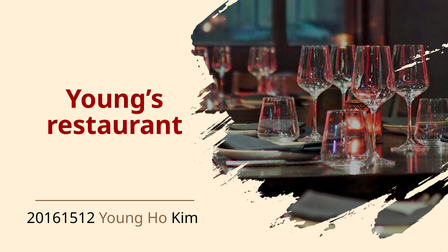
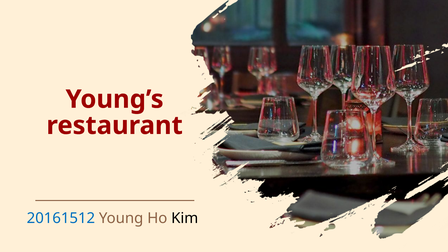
20161512 colour: black -> blue
